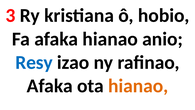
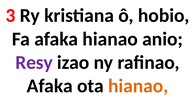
Resy colour: blue -> purple
